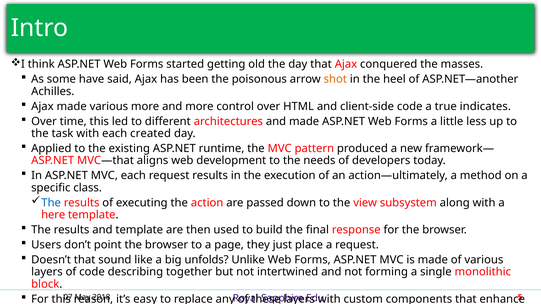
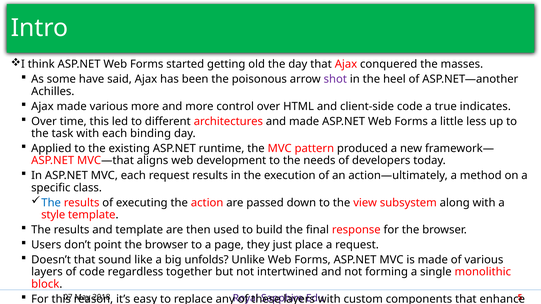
shot colour: orange -> purple
created: created -> binding
here: here -> style
describing: describing -> regardless
